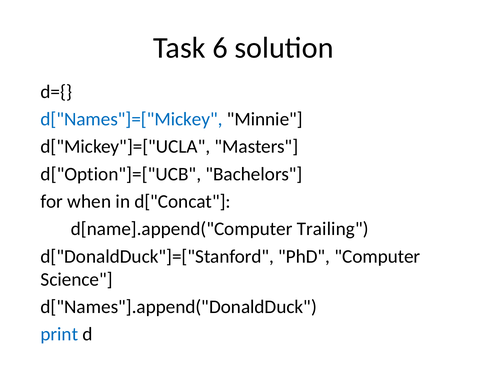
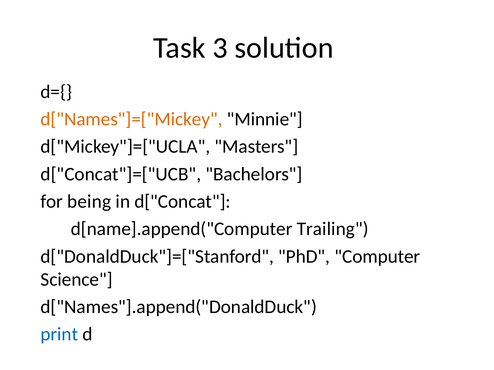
6: 6 -> 3
d["Names"]=["Mickey colour: blue -> orange
d["Option"]=["UCB: d["Option"]=["UCB -> d["Concat"]=["UCB
when: when -> being
